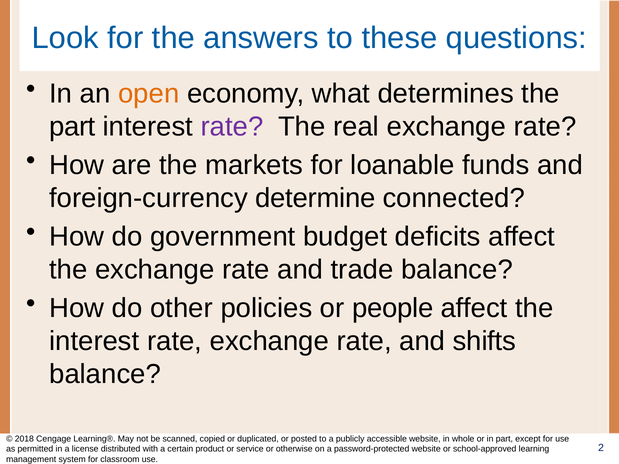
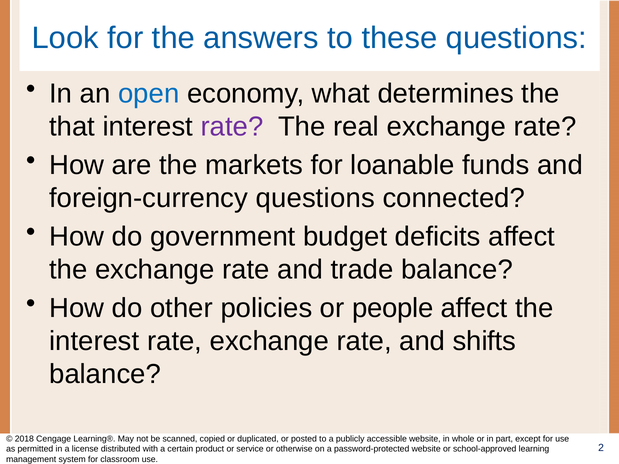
open colour: orange -> blue
part at (72, 127): part -> that
foreign-currency determine: determine -> questions
